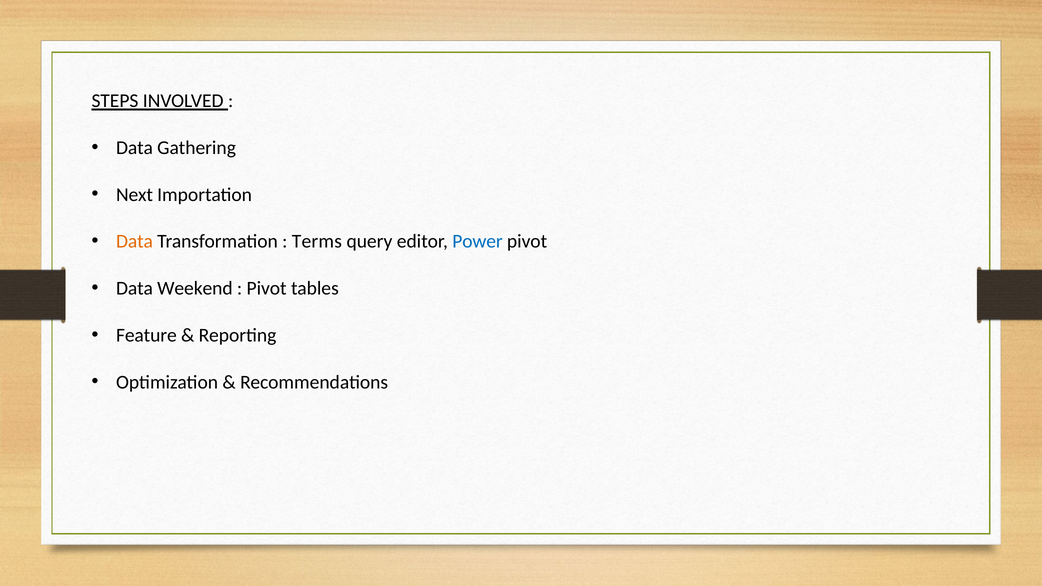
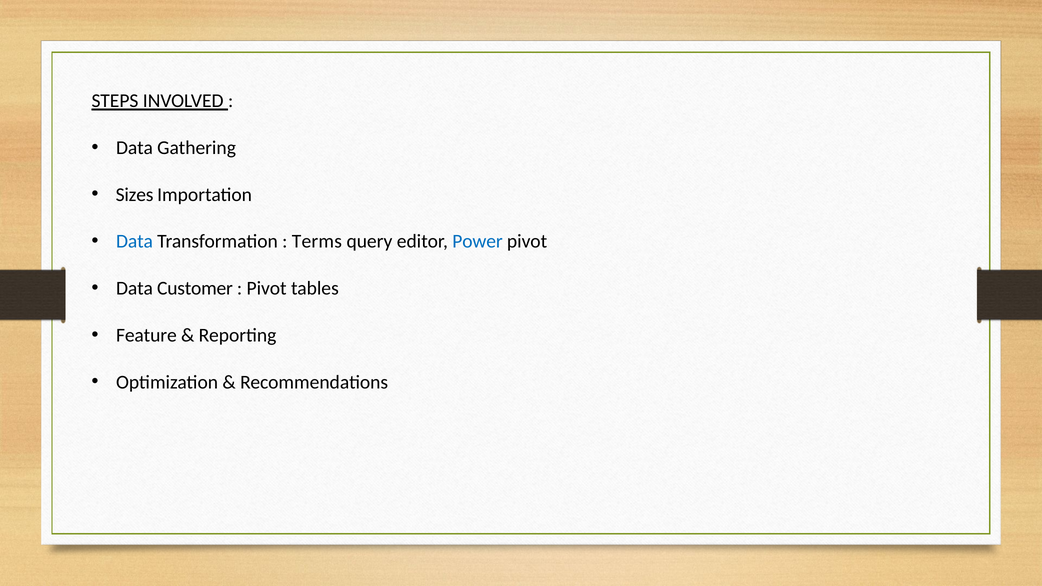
Next: Next -> Sizes
Data at (134, 242) colour: orange -> blue
Weekend: Weekend -> Customer
